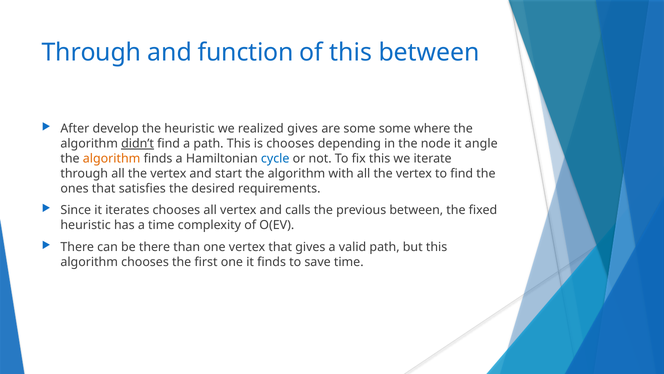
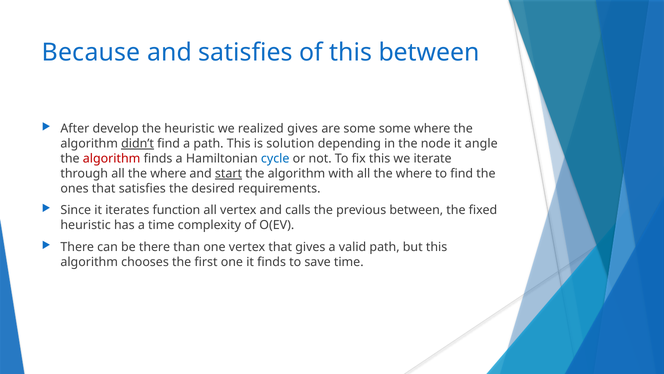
Through at (91, 52): Through -> Because
and function: function -> satisfies
is chooses: chooses -> solution
algorithm at (112, 158) colour: orange -> red
through all the vertex: vertex -> where
start underline: none -> present
with all the vertex: vertex -> where
iterates chooses: chooses -> function
